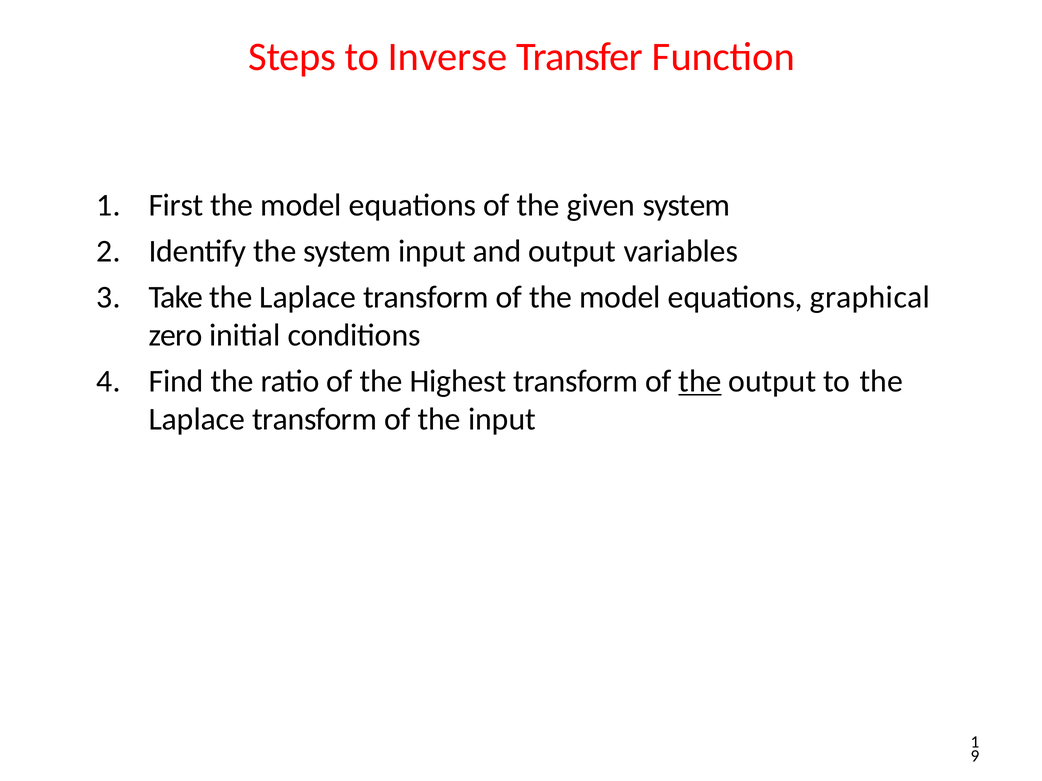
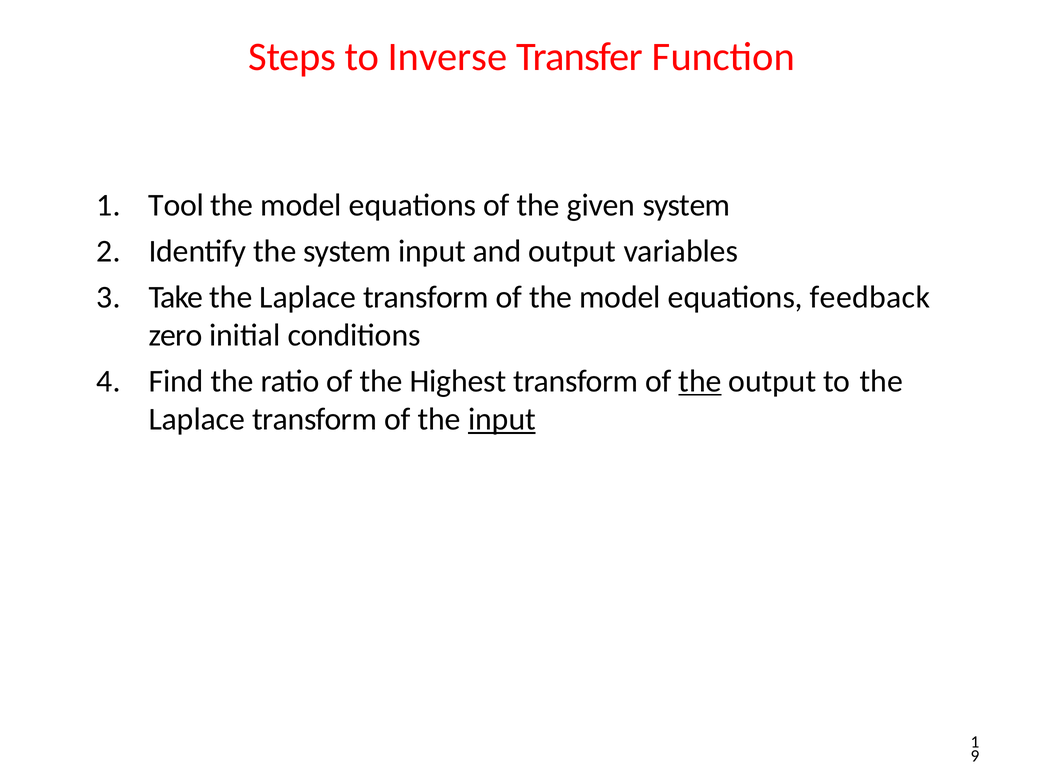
First: First -> Tool
graphical: graphical -> feedback
input at (502, 419) underline: none -> present
